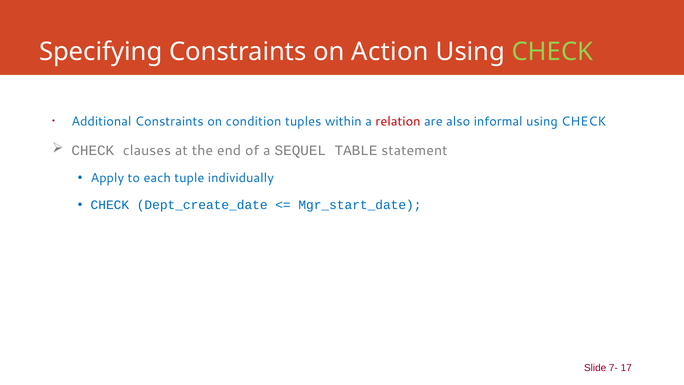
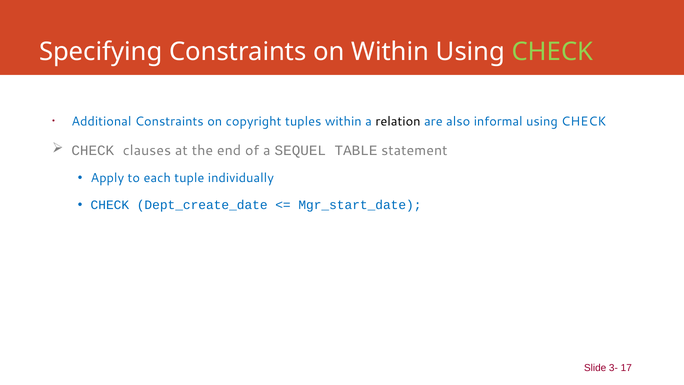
on Action: Action -> Within
condition: condition -> copyright
relation colour: red -> black
7-: 7- -> 3-
